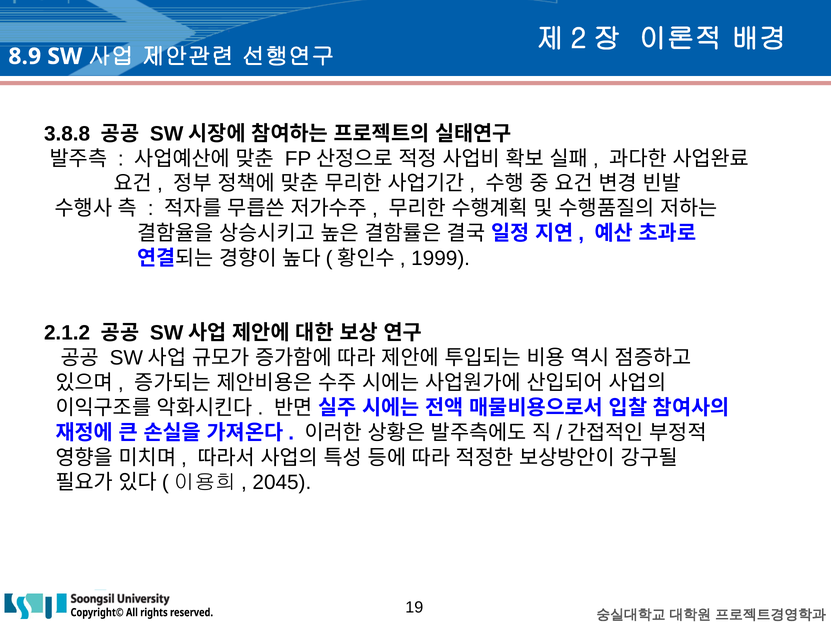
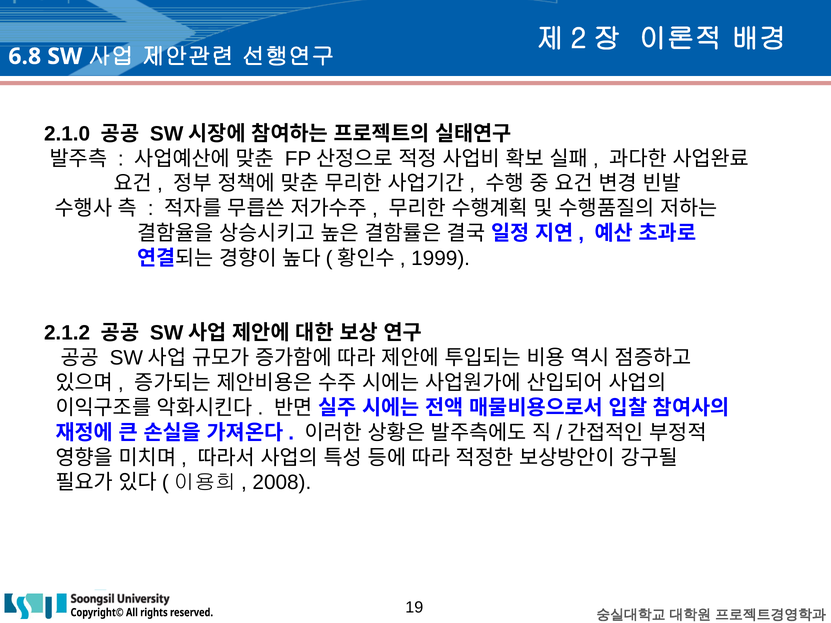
8.9: 8.9 -> 6.8
3.8.8: 3.8.8 -> 2.1.0
2045: 2045 -> 2008
